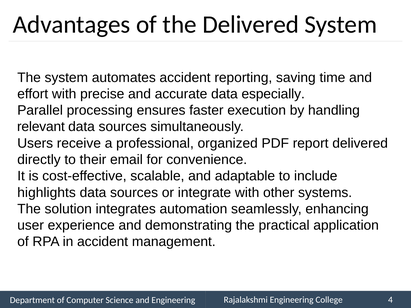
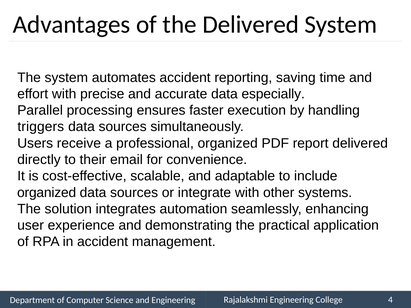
relevant: relevant -> triggers
highlights at (47, 193): highlights -> organized
